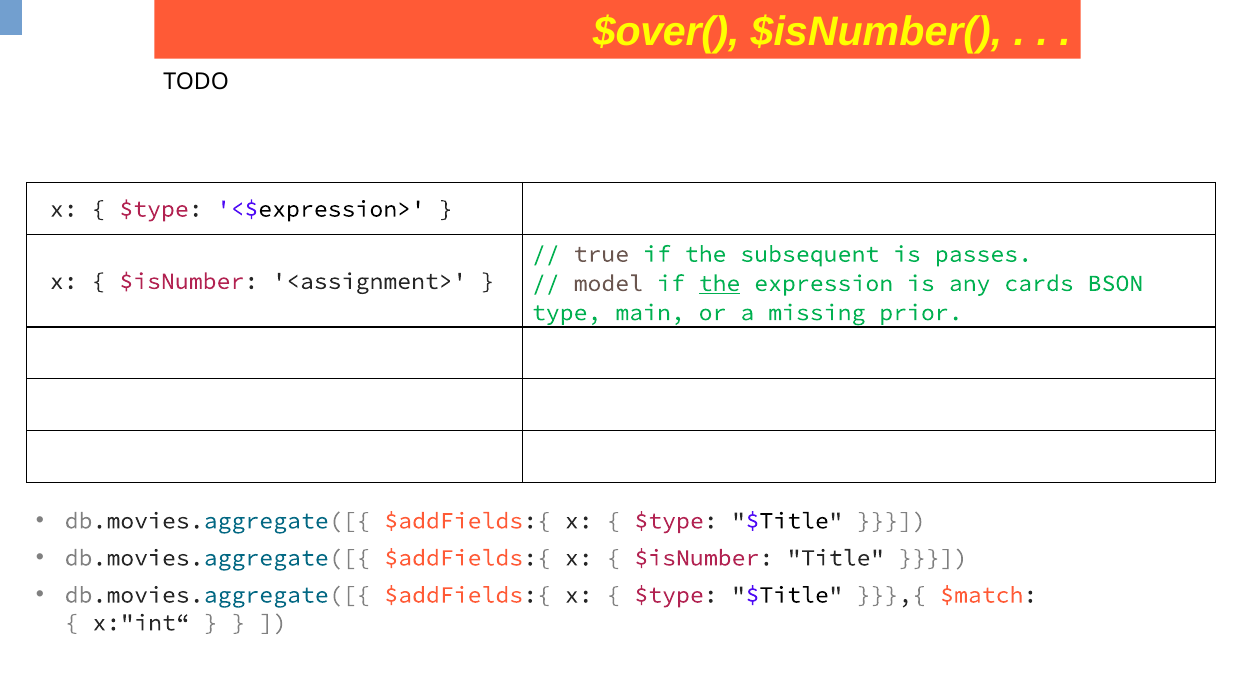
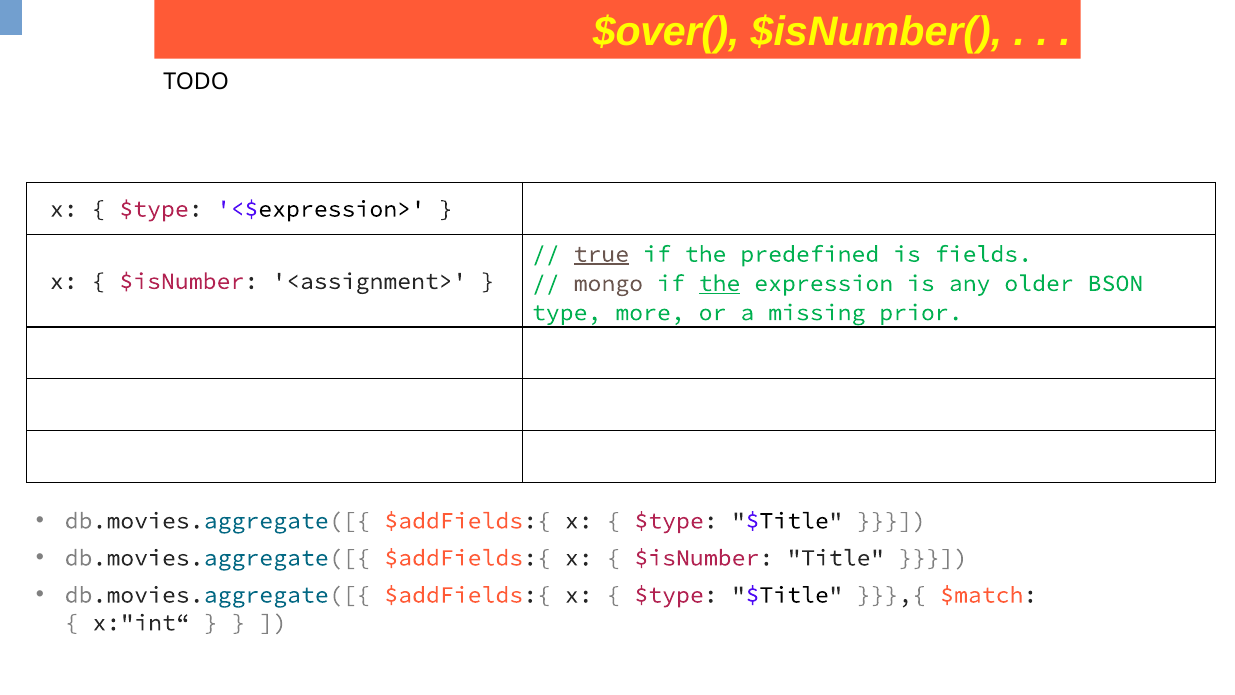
true underline: none -> present
subsequent: subsequent -> predefined
passes: passes -> fields
model: model -> mongo
cards: cards -> older
main: main -> more
